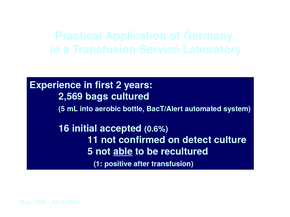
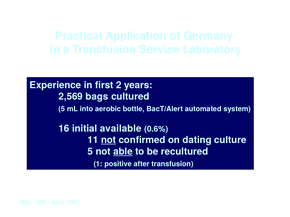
accepted: accepted -> available
not at (109, 140) underline: none -> present
detect: detect -> dating
